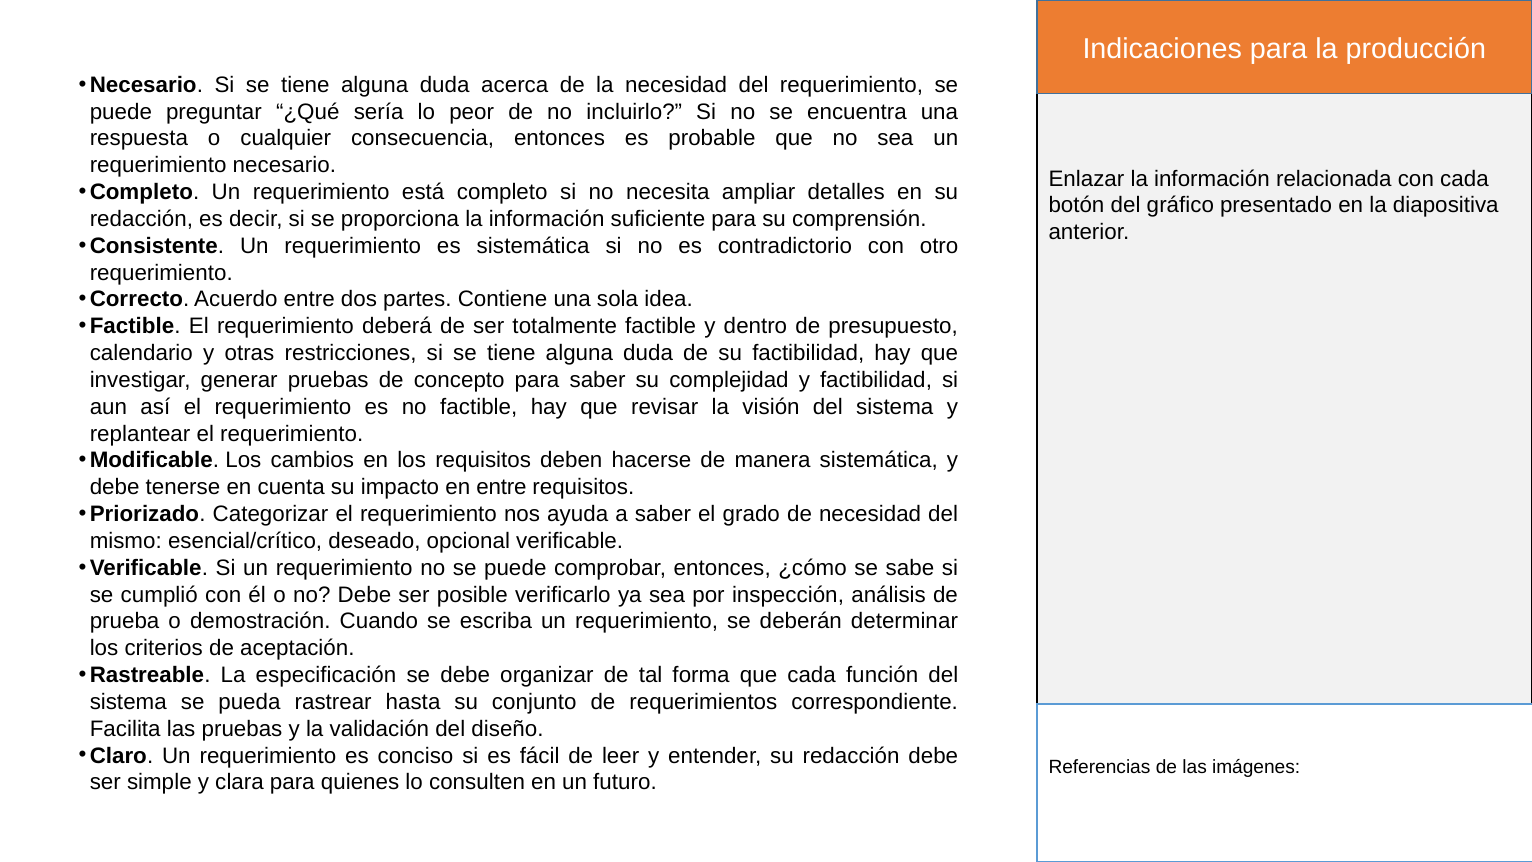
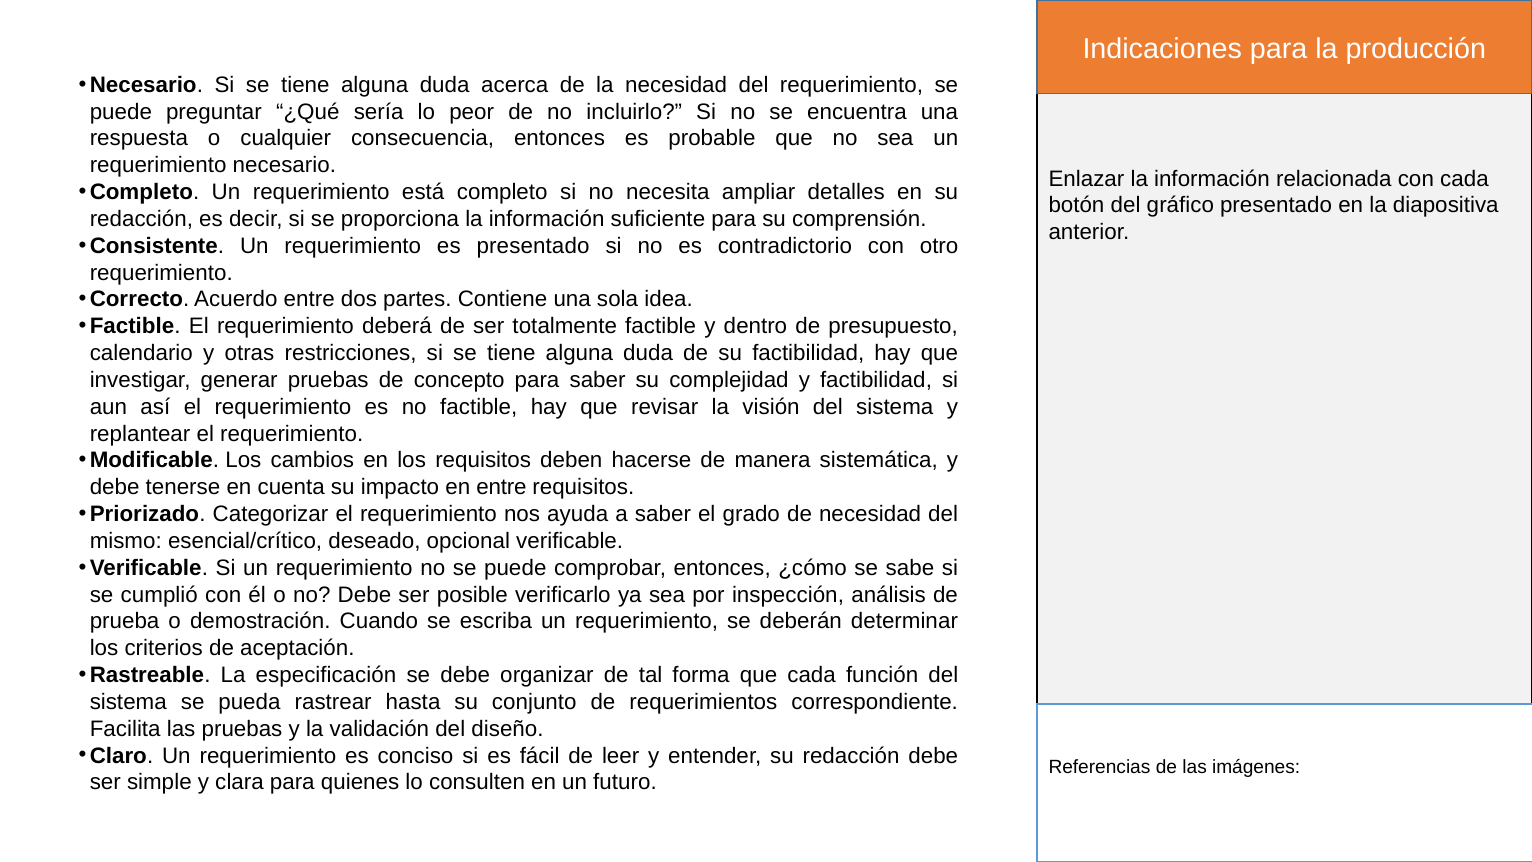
es sistemática: sistemática -> presentado
